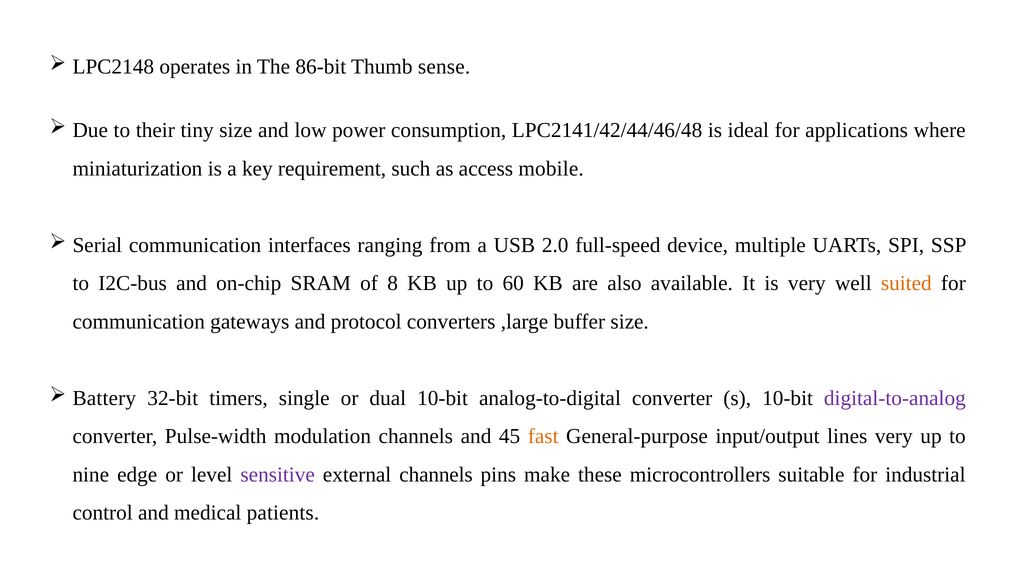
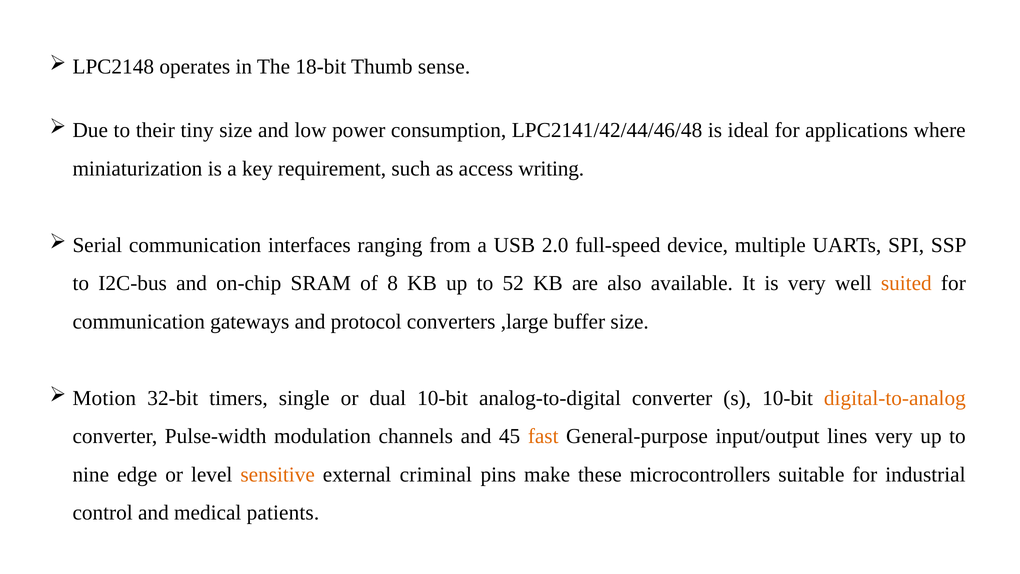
86-bit: 86-bit -> 18-bit
mobile: mobile -> writing
60: 60 -> 52
Battery: Battery -> Motion
digital-to-analog colour: purple -> orange
sensitive colour: purple -> orange
external channels: channels -> criminal
